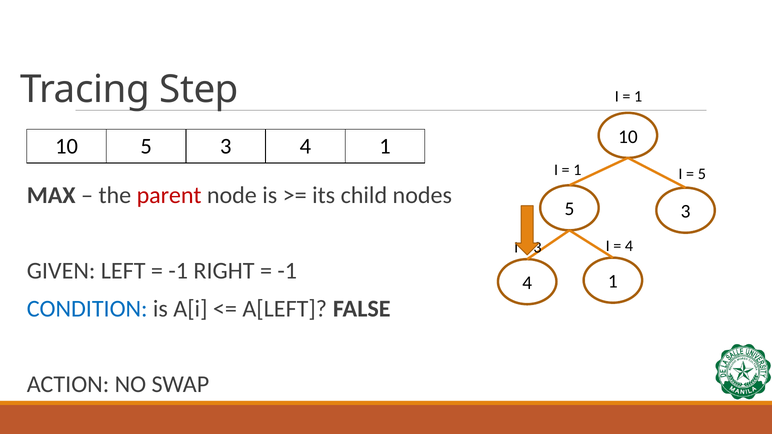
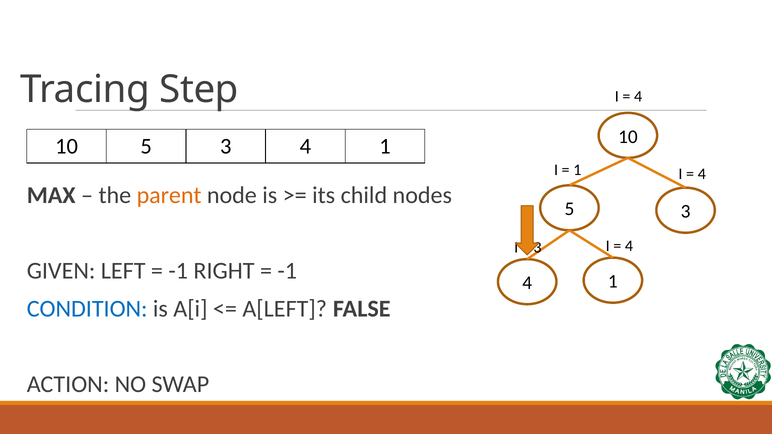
1 at (638, 97): 1 -> 4
5 at (702, 174): 5 -> 4
parent colour: red -> orange
